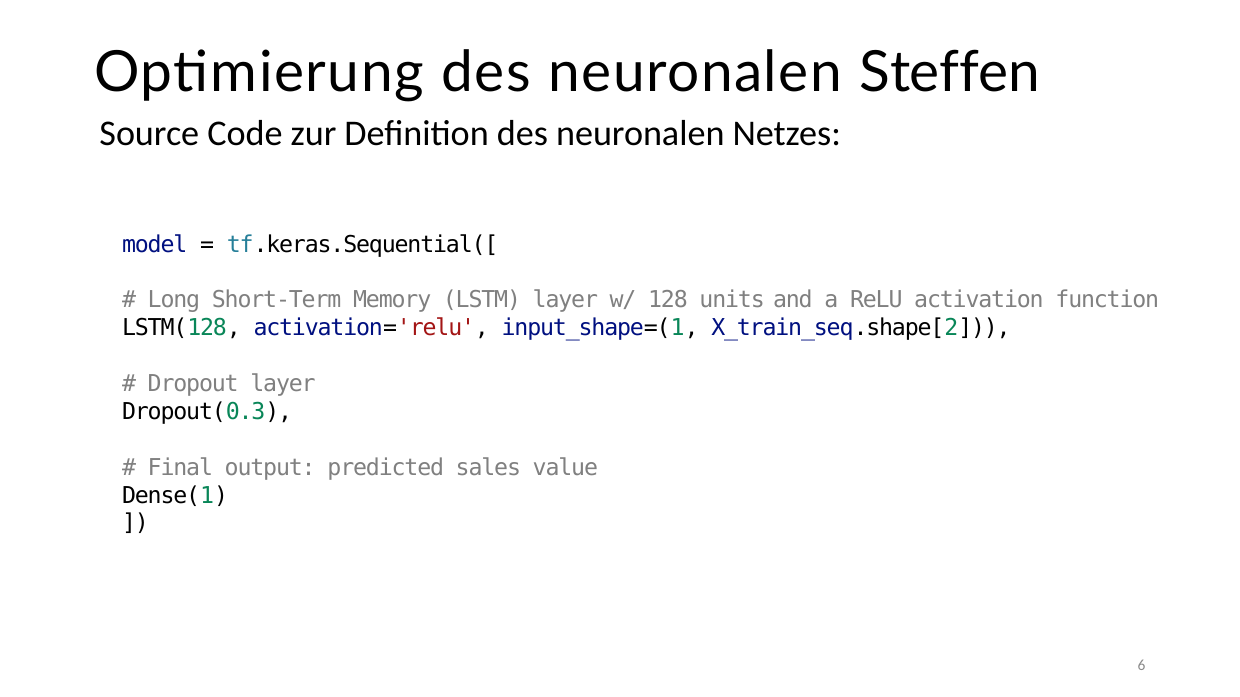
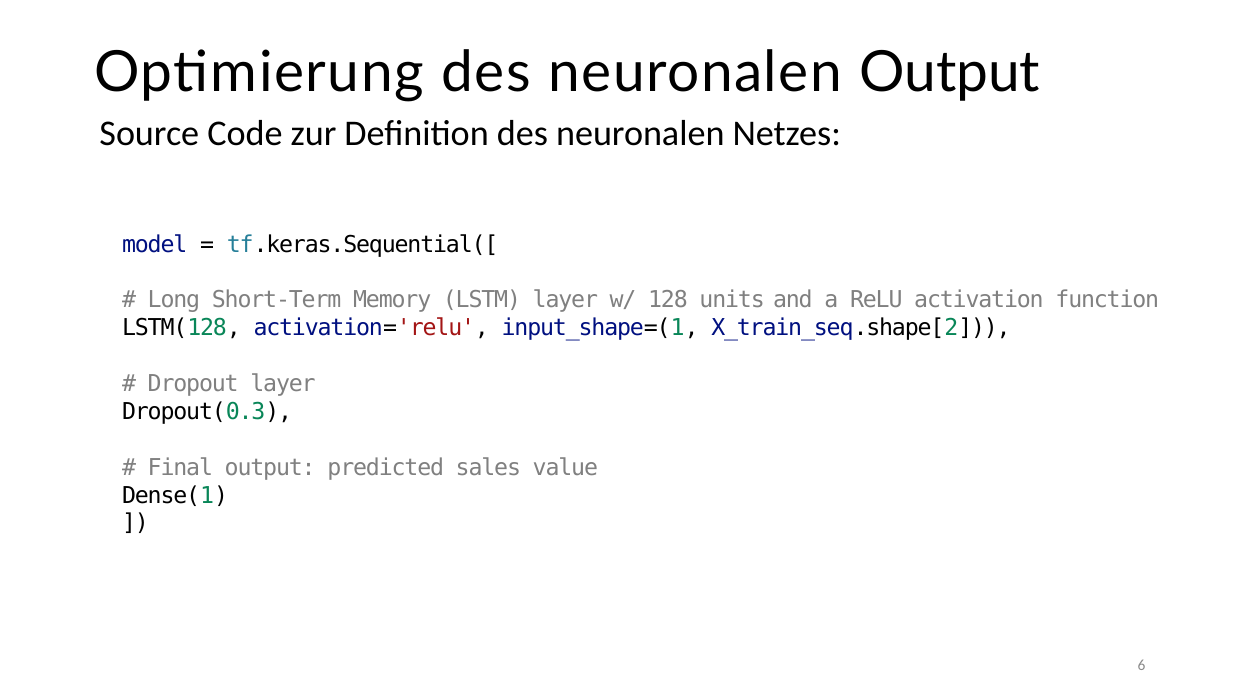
neuronalen Steffen: Steffen -> Output
